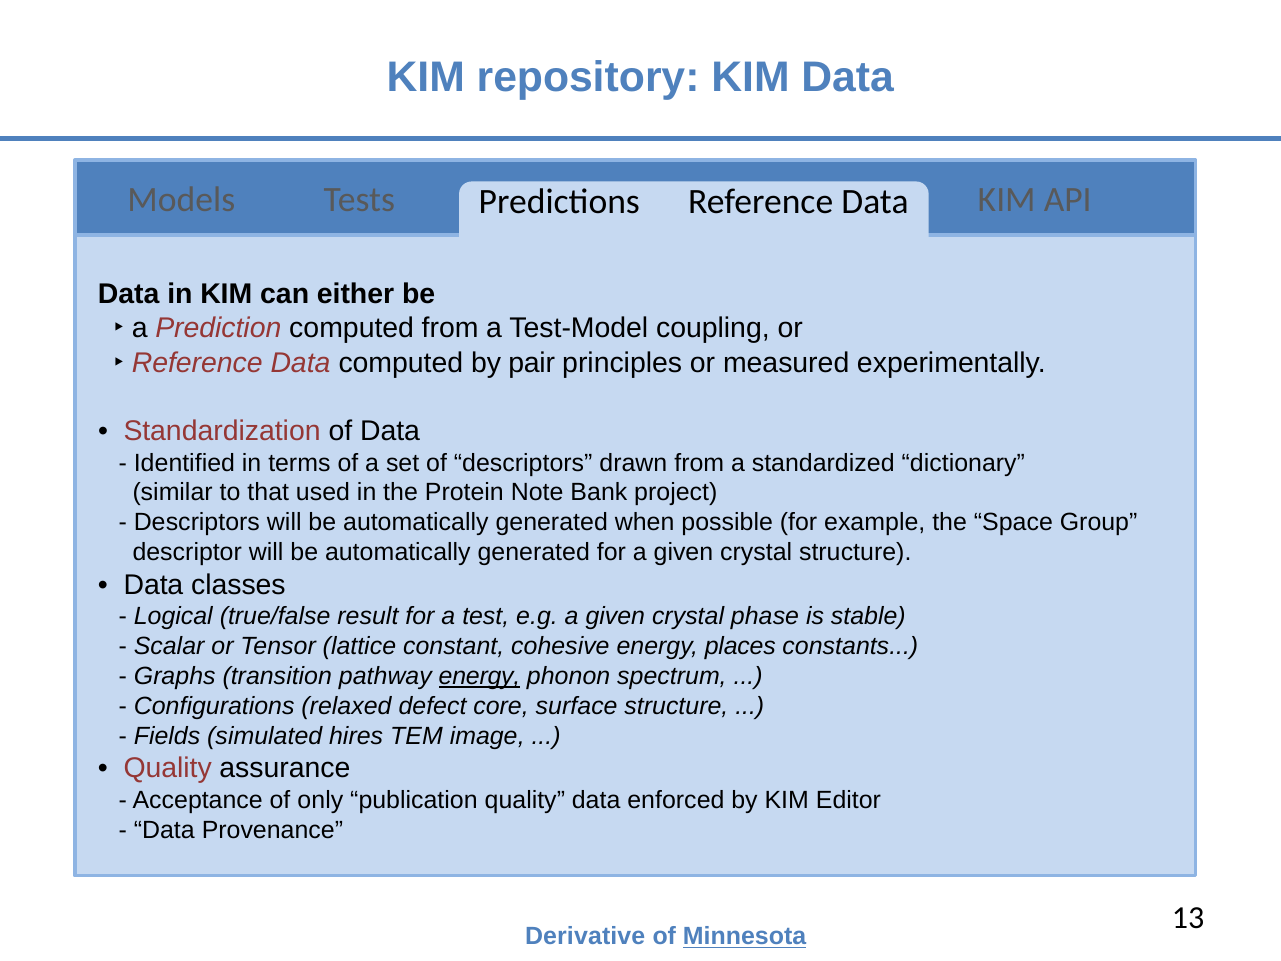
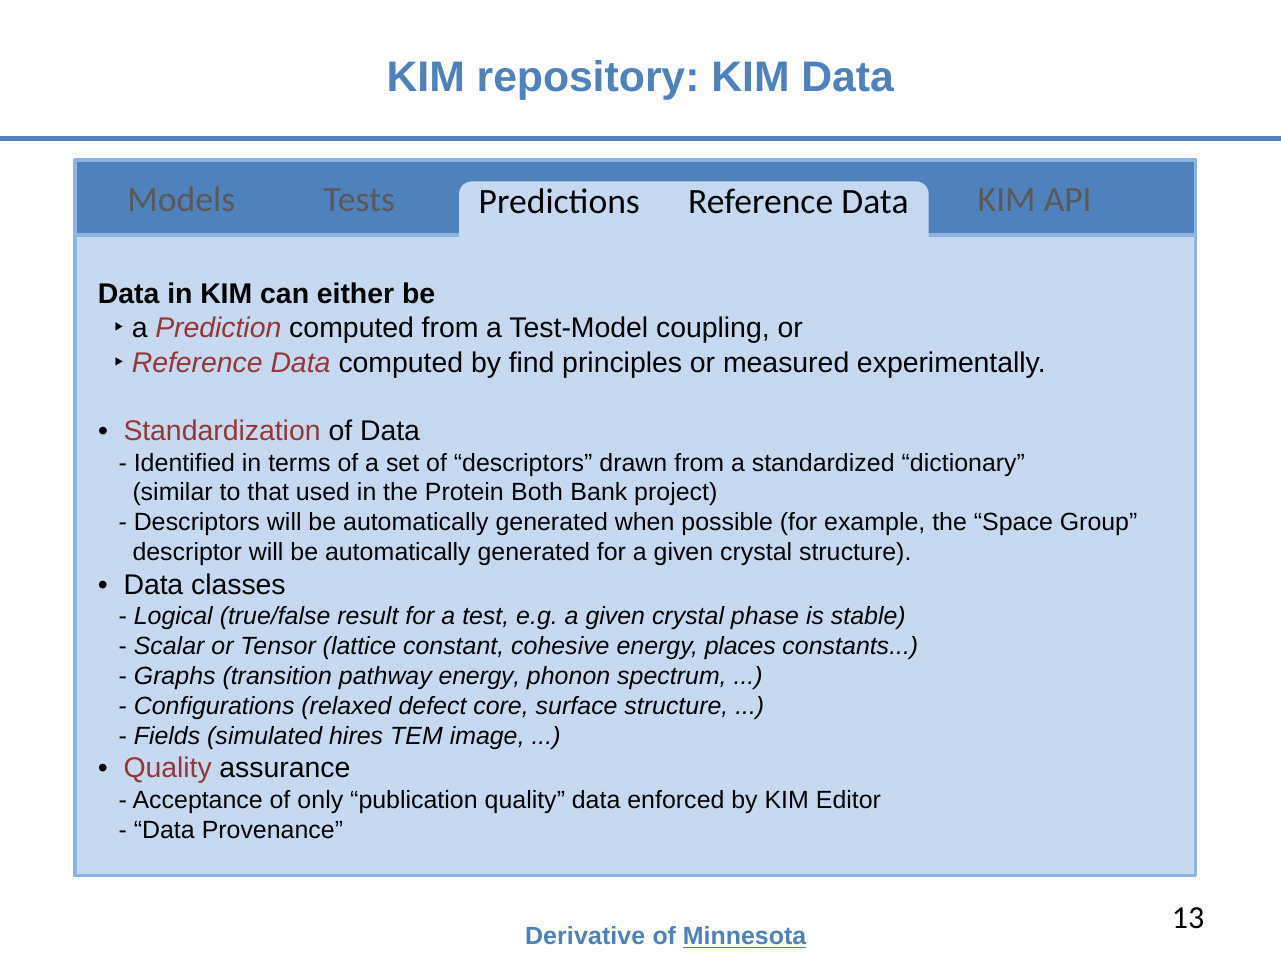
pair: pair -> find
Note: Note -> Both
energy at (479, 676) underline: present -> none
